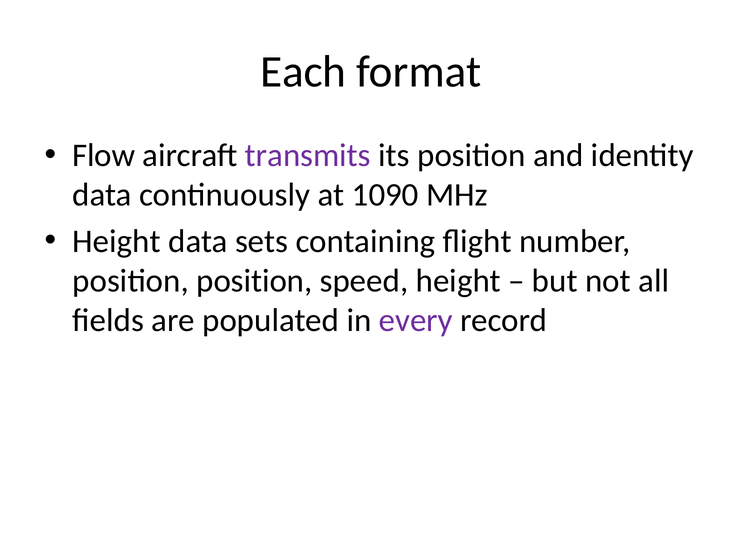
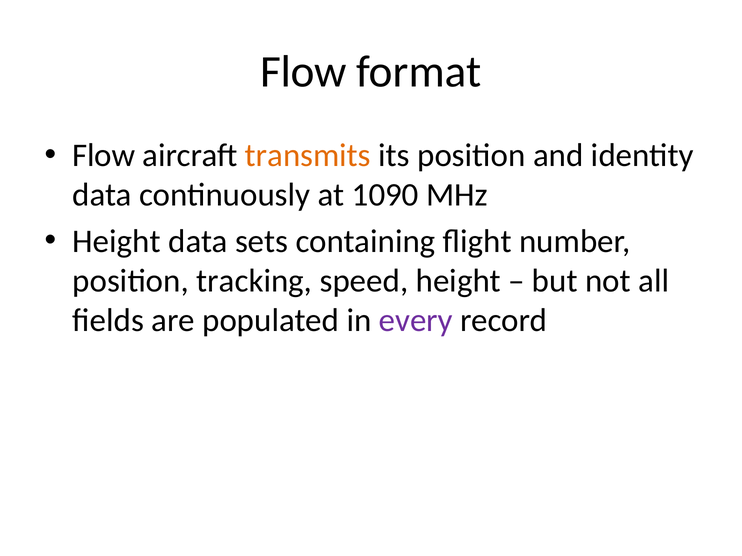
Each at (303, 72): Each -> Flow
transmits colour: purple -> orange
position position: position -> tracking
